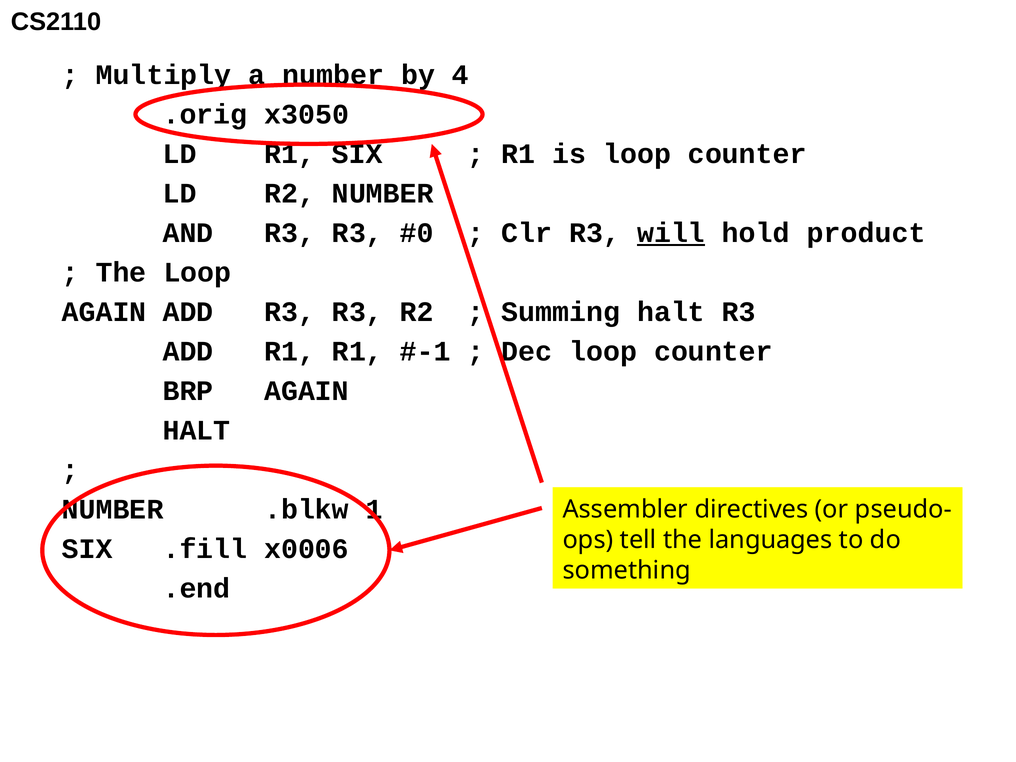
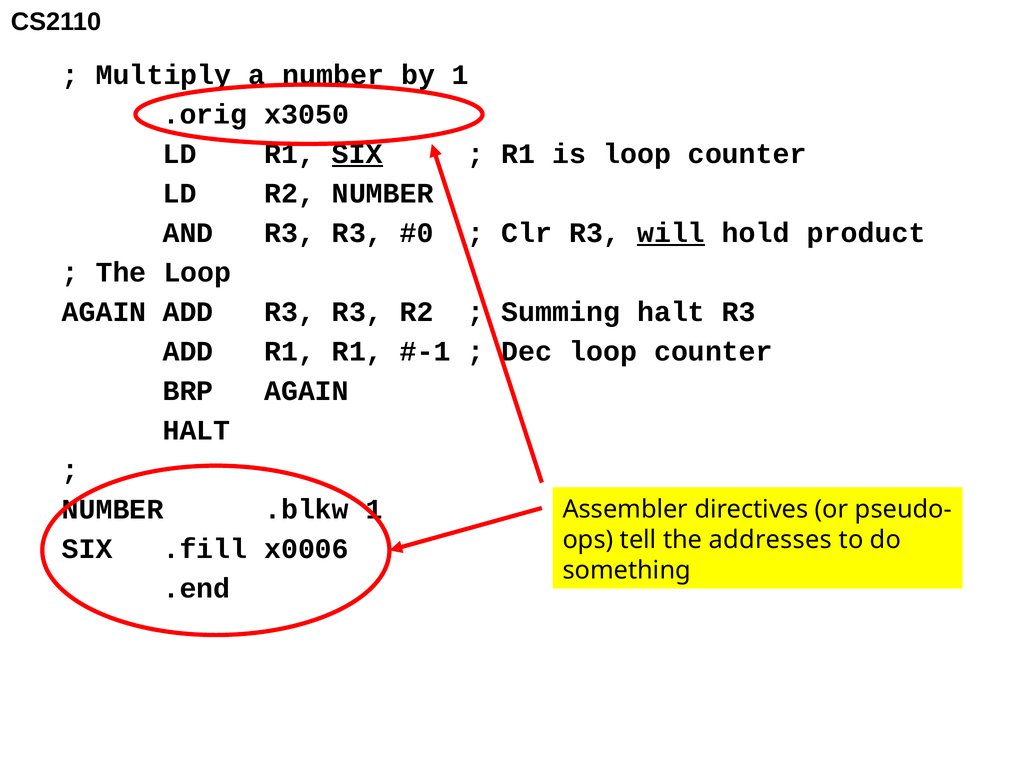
4 at (460, 75): 4 -> 1
SIX at (357, 154) underline: none -> present
languages: languages -> addresses
